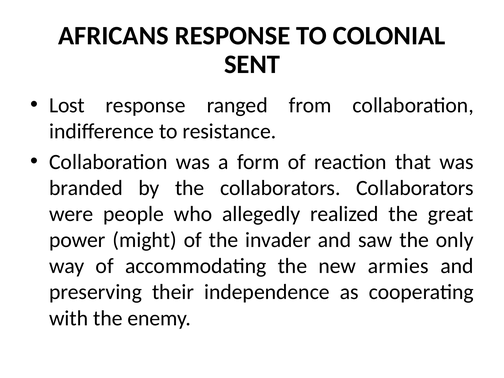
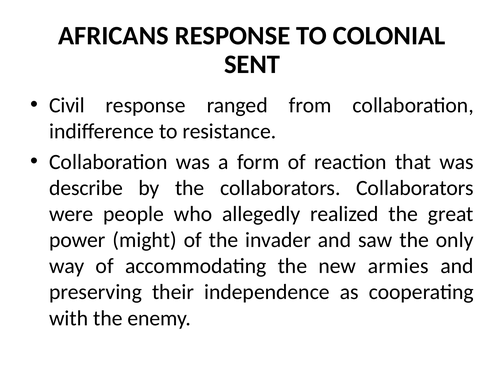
Lost: Lost -> Civil
branded: branded -> describe
